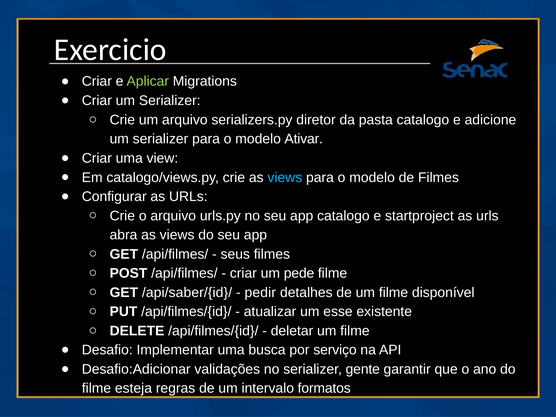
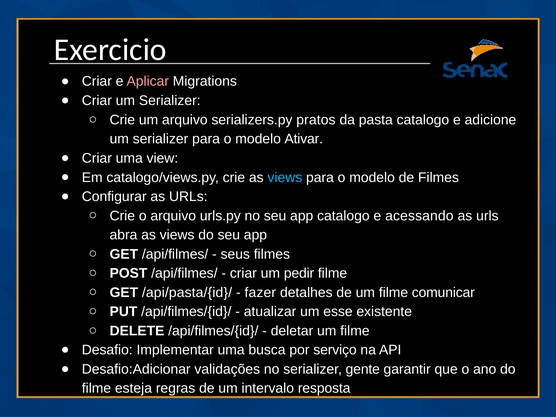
Aplicar colour: light green -> pink
diretor: diretor -> pratos
startproject: startproject -> acessando
pede: pede -> pedir
/api/saber/{id}/: /api/saber/{id}/ -> /api/pasta/{id}/
pedir: pedir -> fazer
disponível: disponível -> comunicar
formatos: formatos -> resposta
